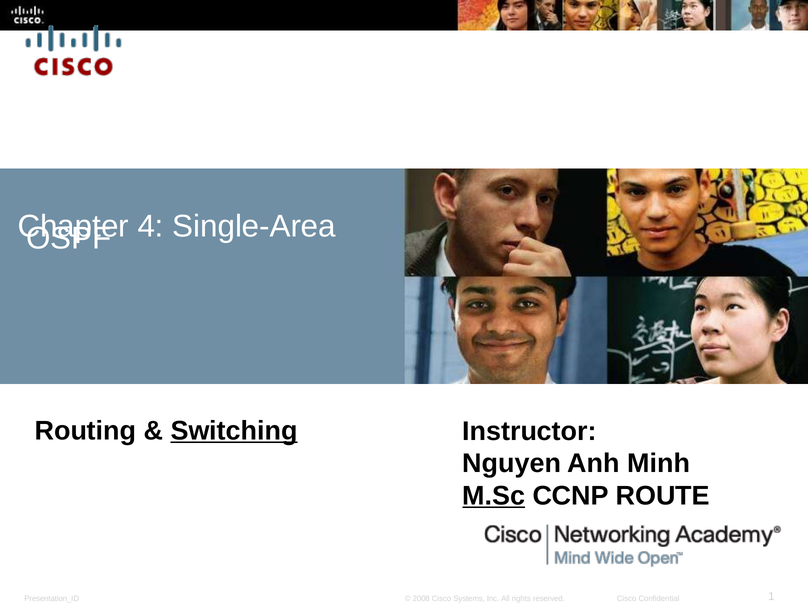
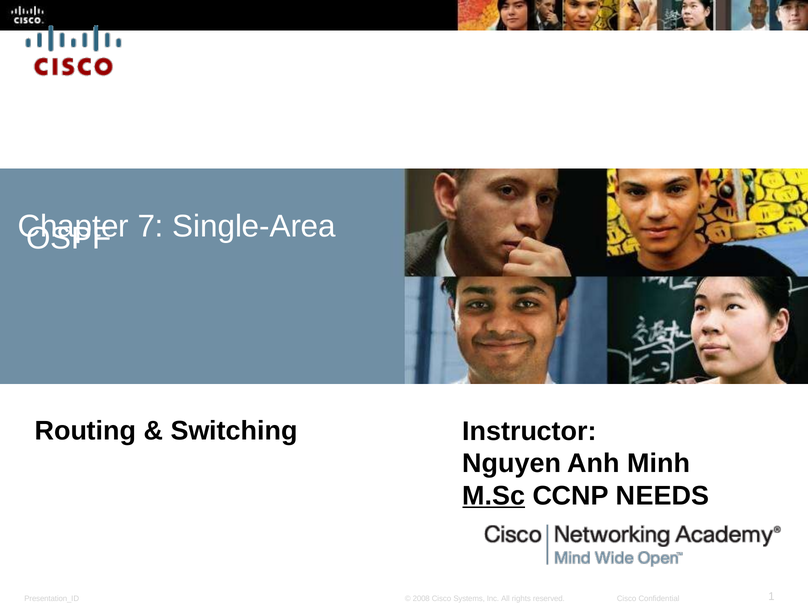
4: 4 -> 7
Switching underline: present -> none
ROUTE: ROUTE -> NEEDS
